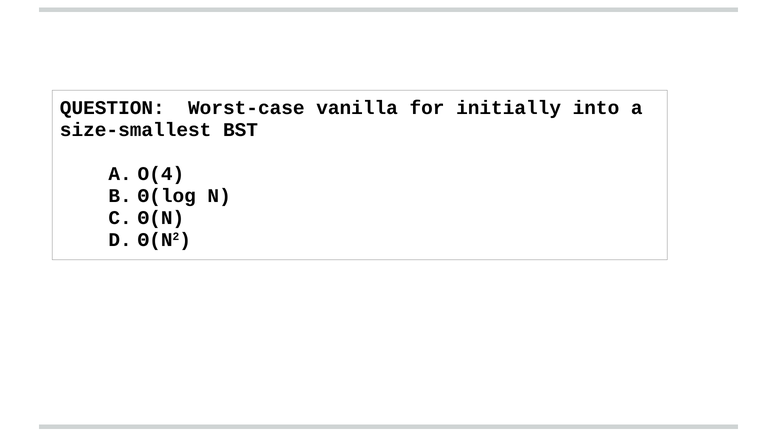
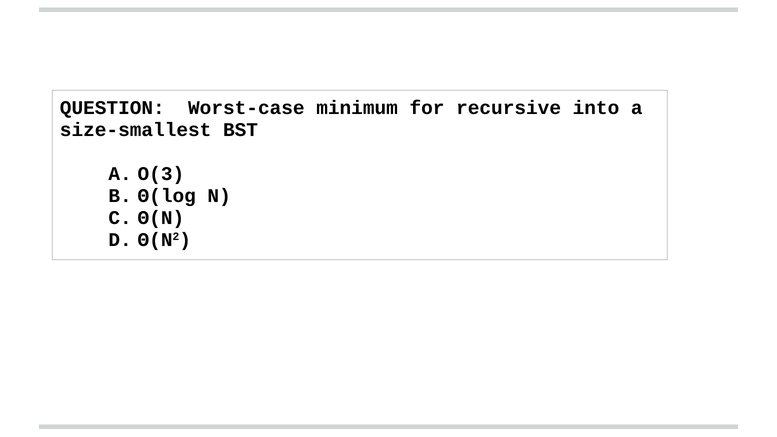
vanilla: vanilla -> minimum
initially: initially -> recursive
O(4: O(4 -> O(3
